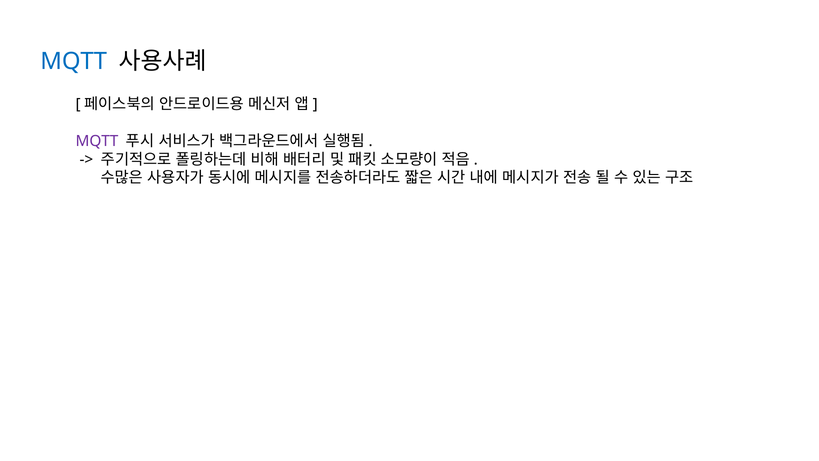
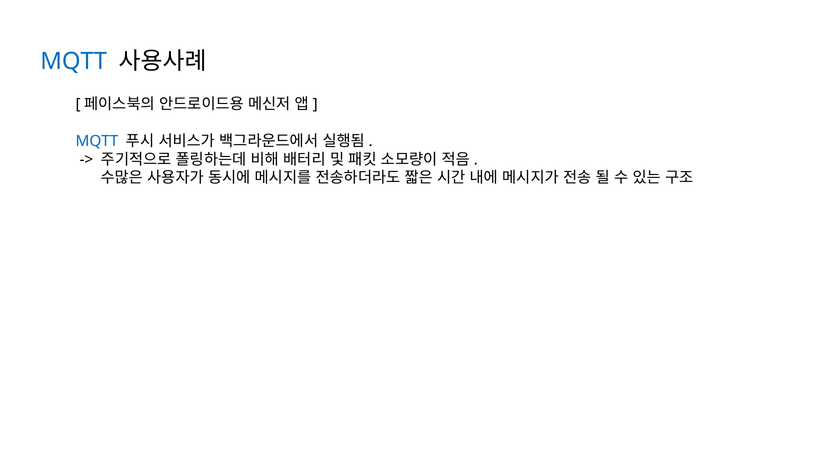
MQTT at (97, 141) colour: purple -> blue
